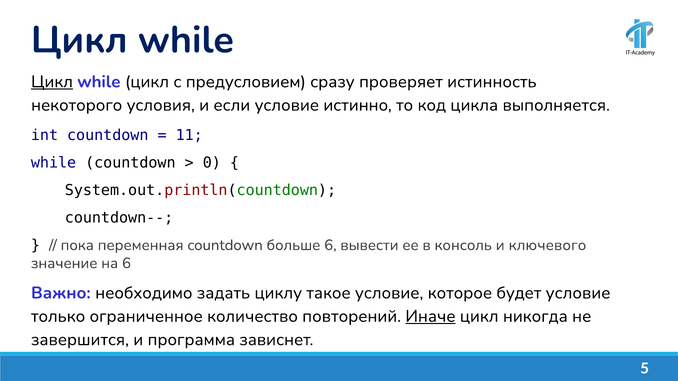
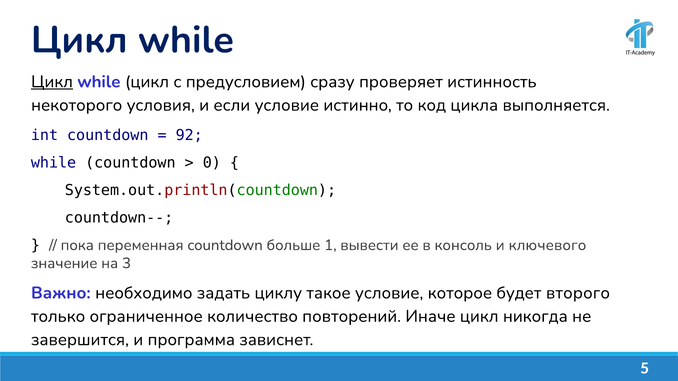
11: 11 -> 92
больше 6: 6 -> 1
на 6: 6 -> 3
будет условие: условие -> второго
Иначе underline: present -> none
